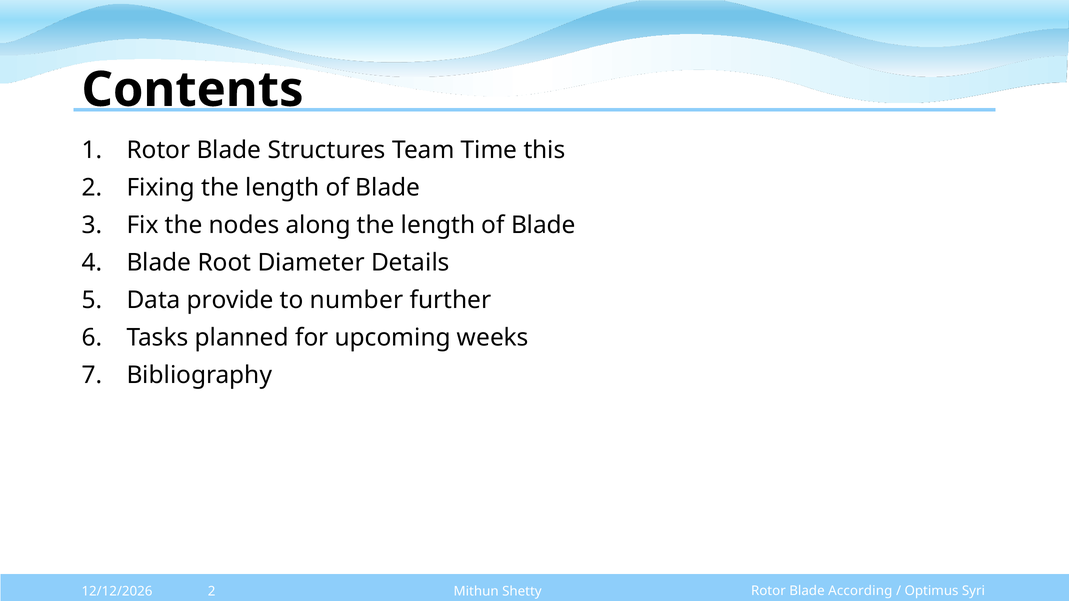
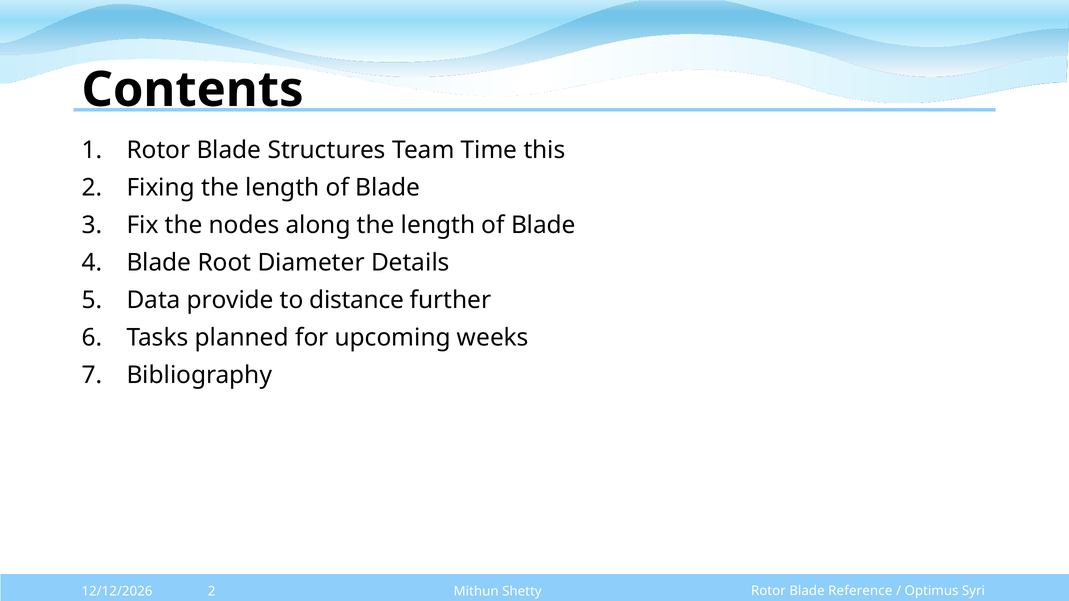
number: number -> distance
According: According -> Reference
